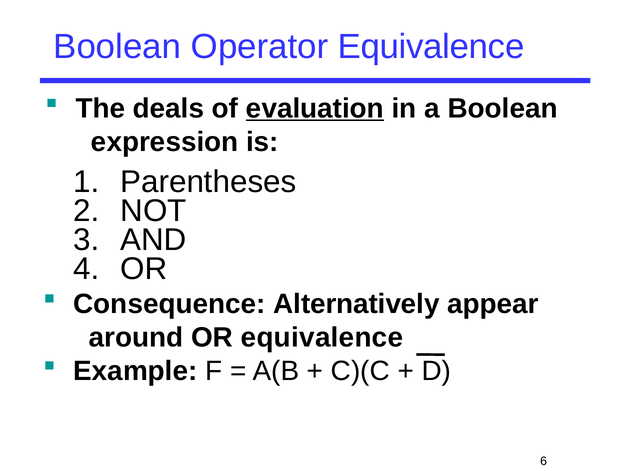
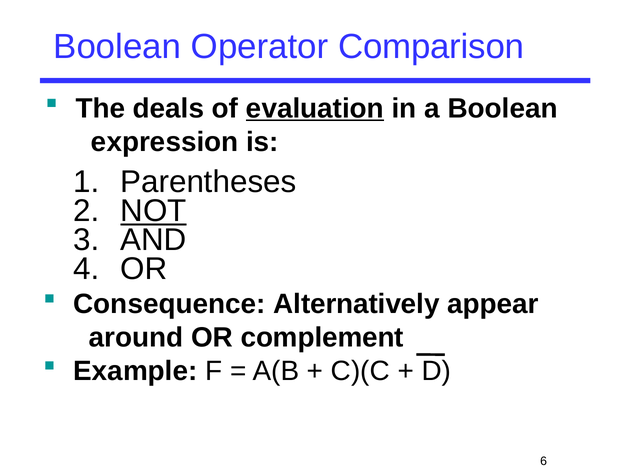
Operator Equivalence: Equivalence -> Comparison
NOT underline: none -> present
OR equivalence: equivalence -> complement
